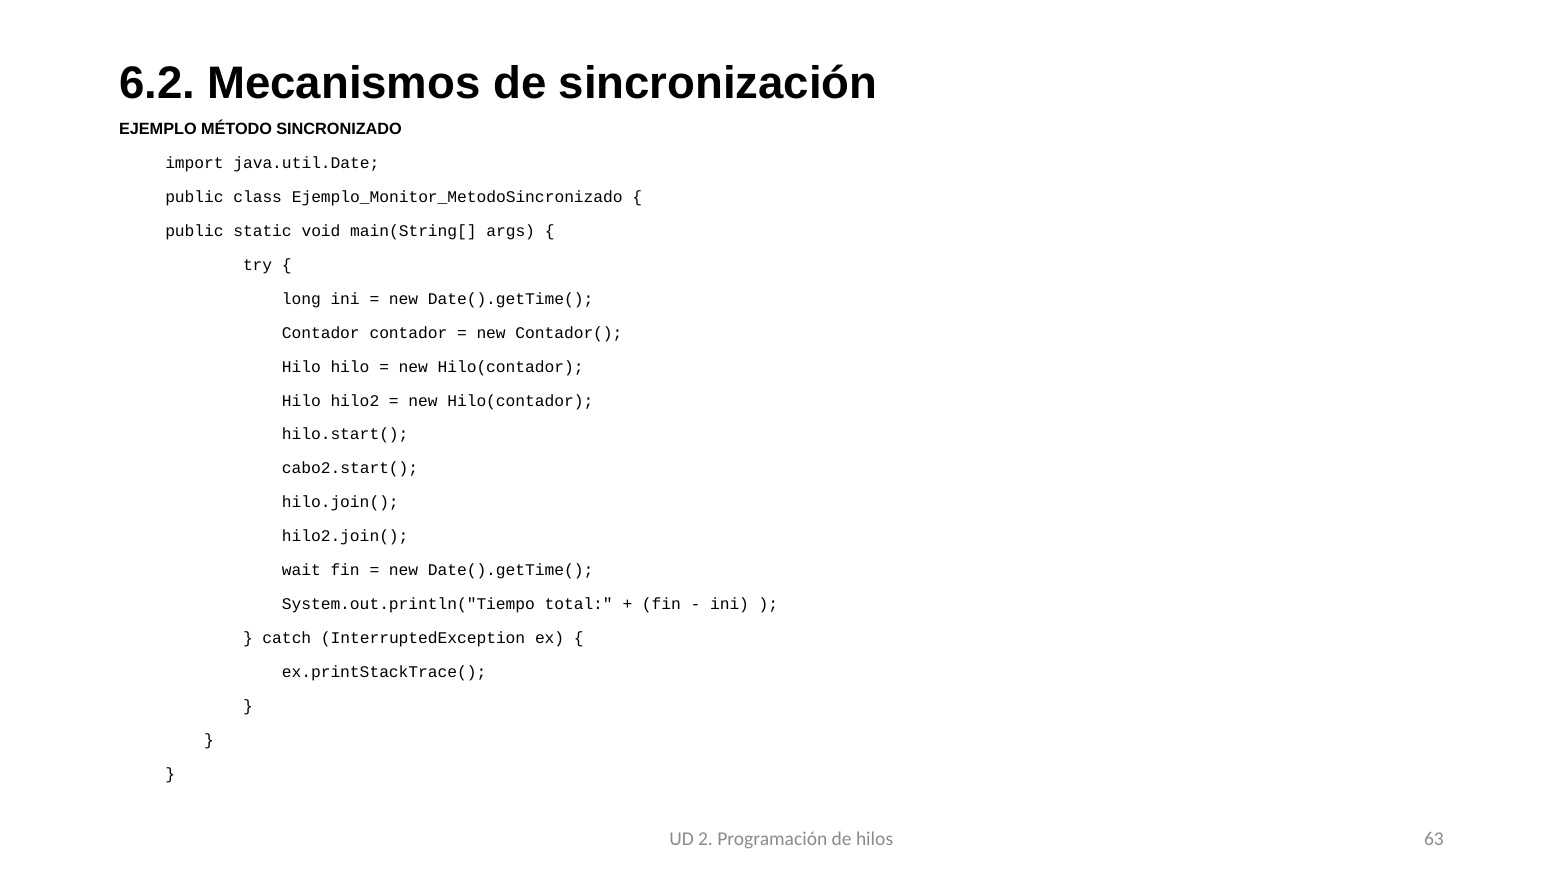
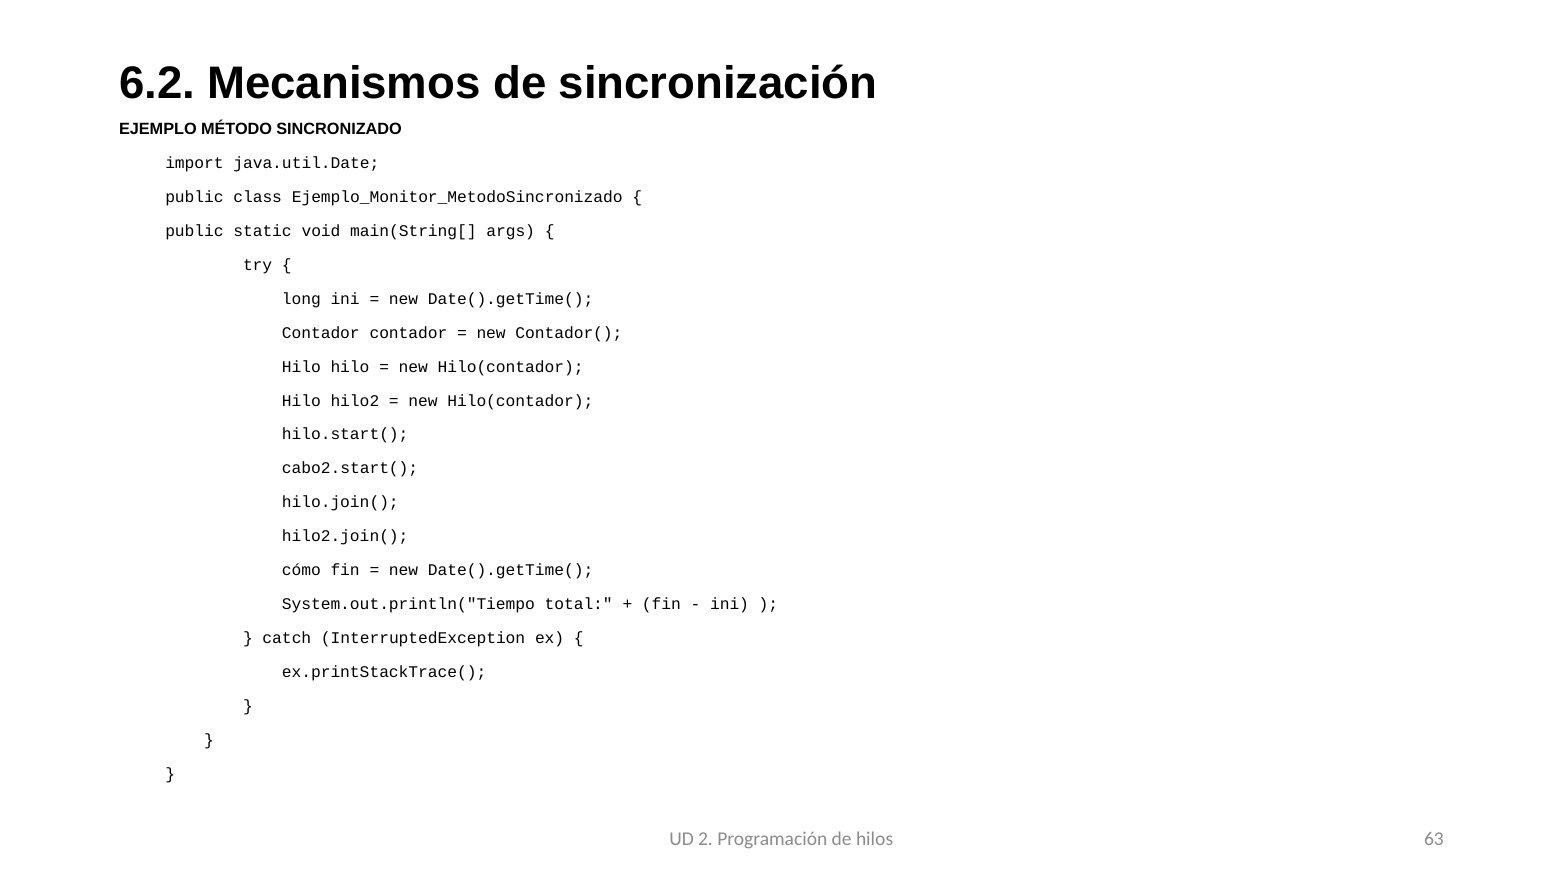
wait: wait -> cómo
